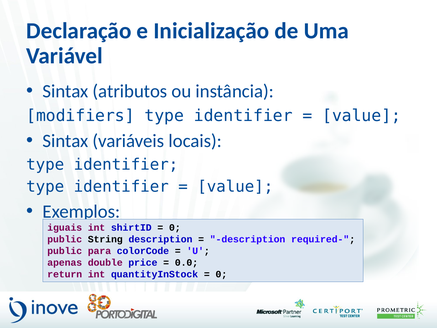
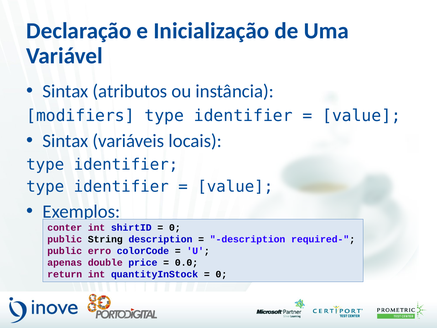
iguais: iguais -> conter
para: para -> erro
